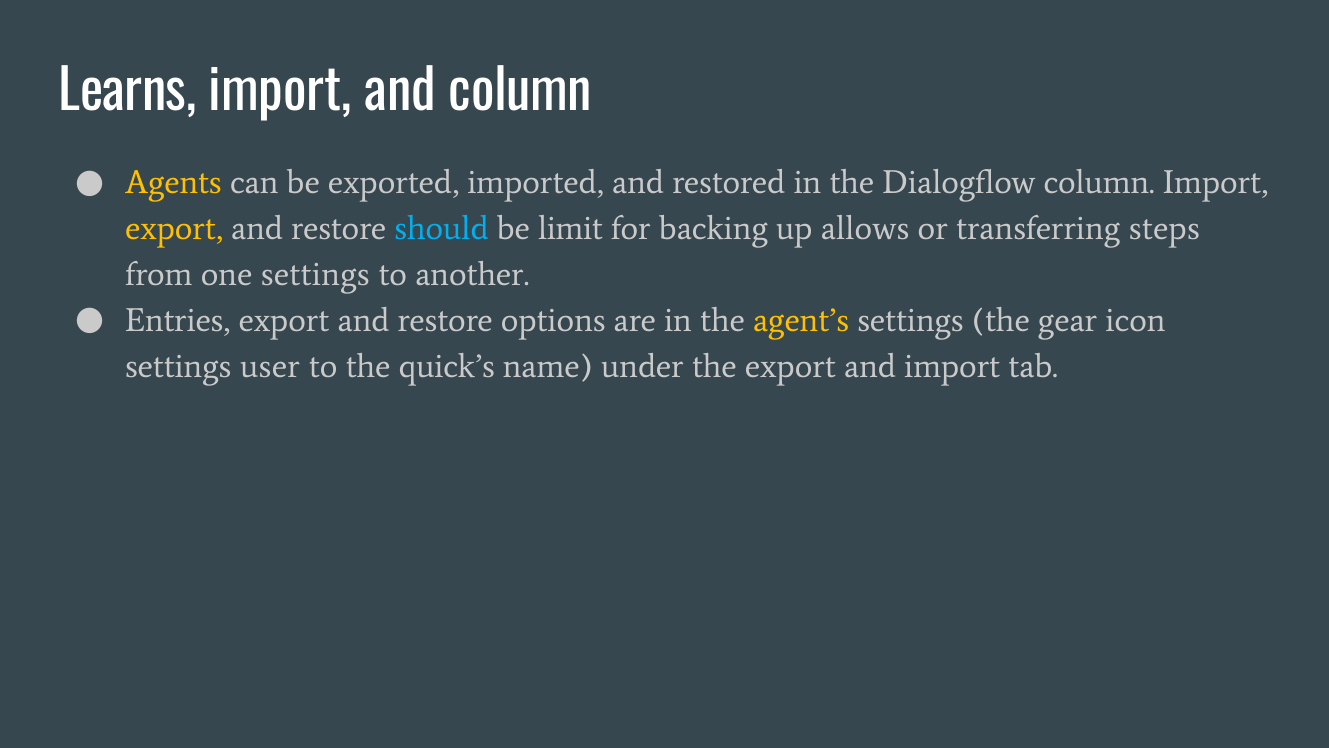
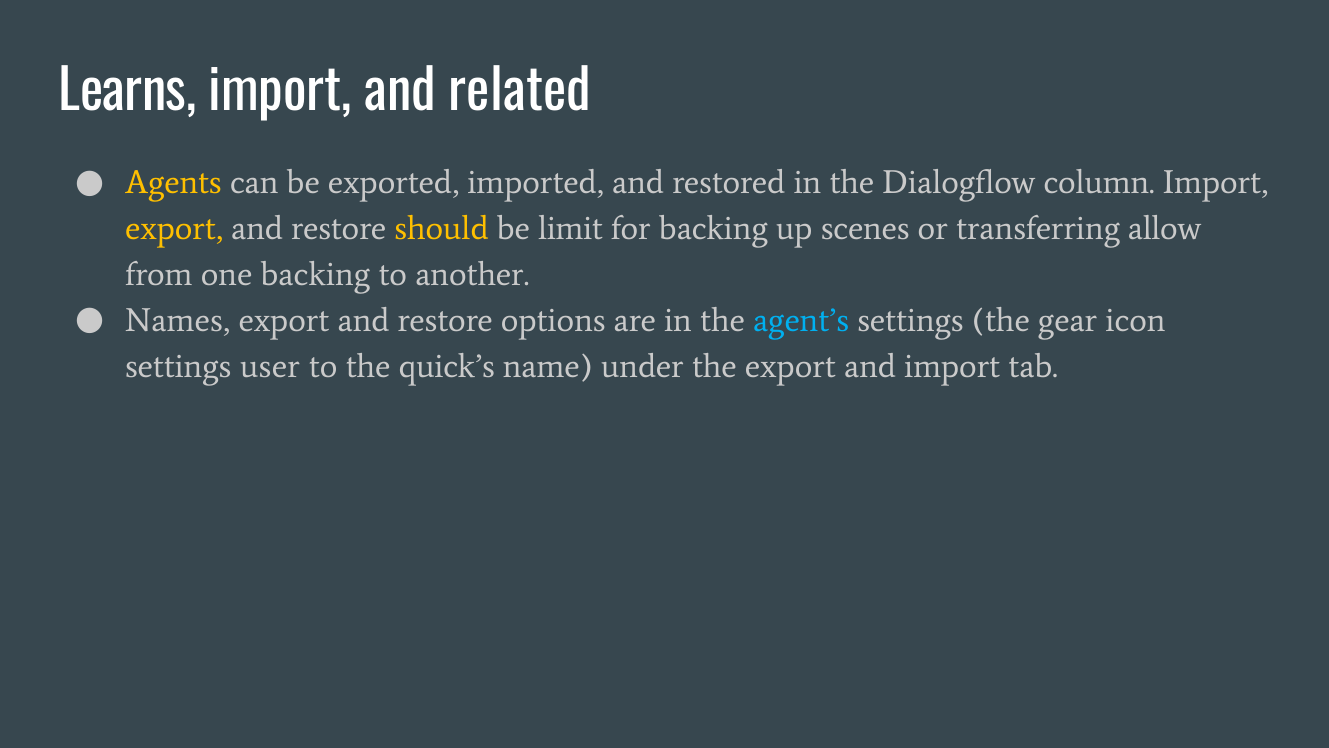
and column: column -> related
should colour: light blue -> yellow
allows: allows -> scenes
steps: steps -> allow
one settings: settings -> backing
Entries: Entries -> Names
agent’s colour: yellow -> light blue
